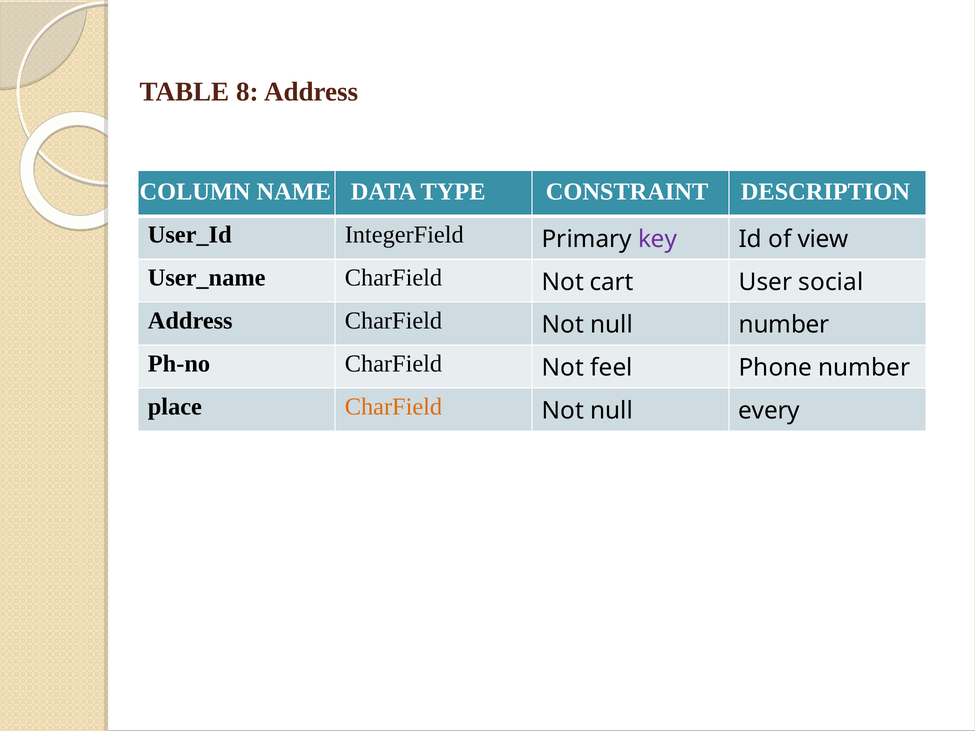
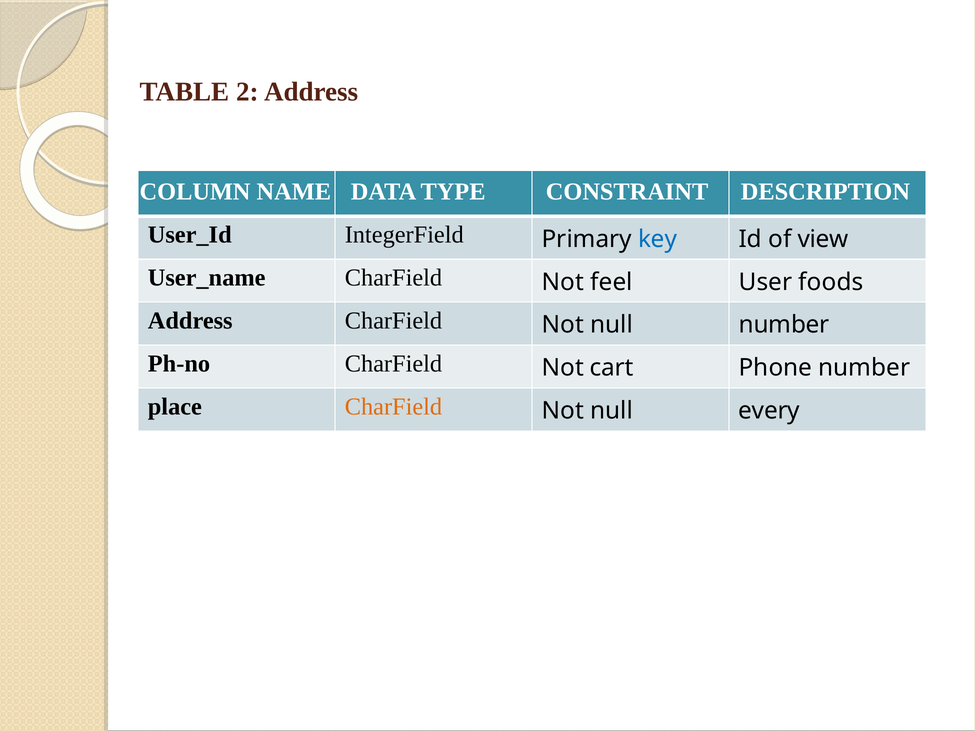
8: 8 -> 2
key colour: purple -> blue
cart: cart -> feel
social: social -> foods
feel: feel -> cart
